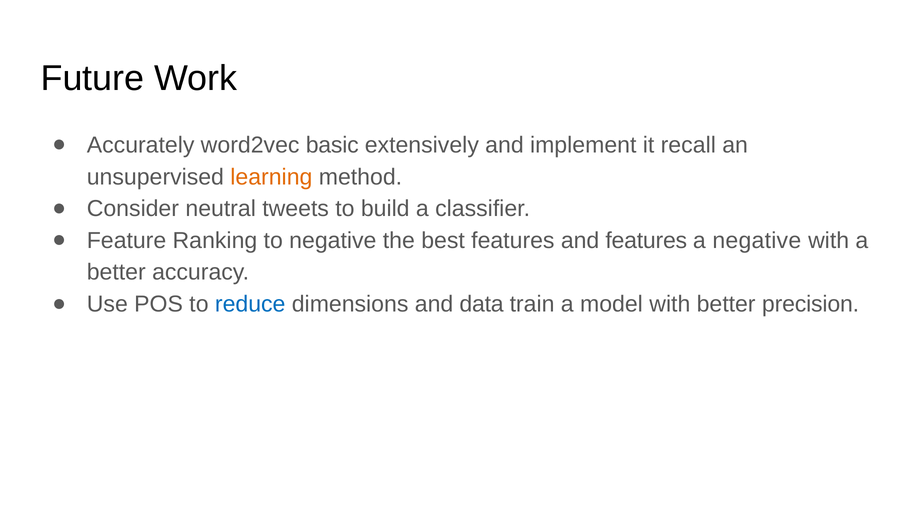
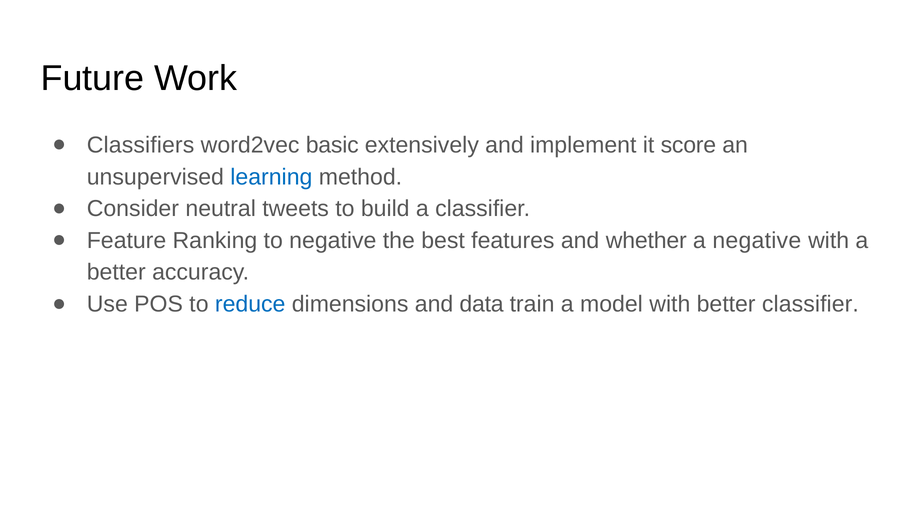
Accurately: Accurately -> Classifiers
recall: recall -> score
learning colour: orange -> blue
and features: features -> whether
better precision: precision -> classifier
